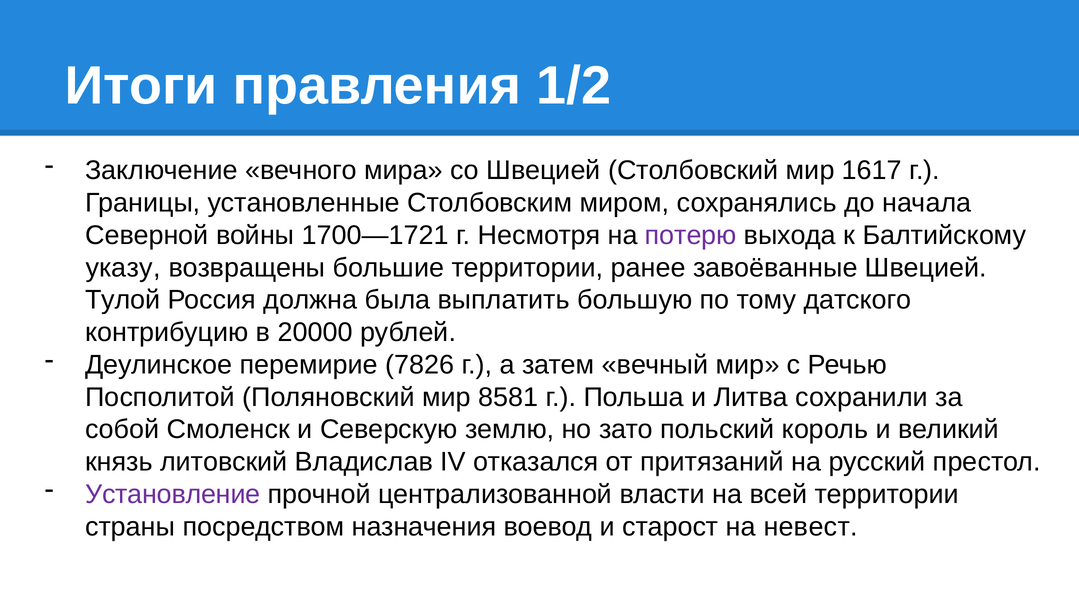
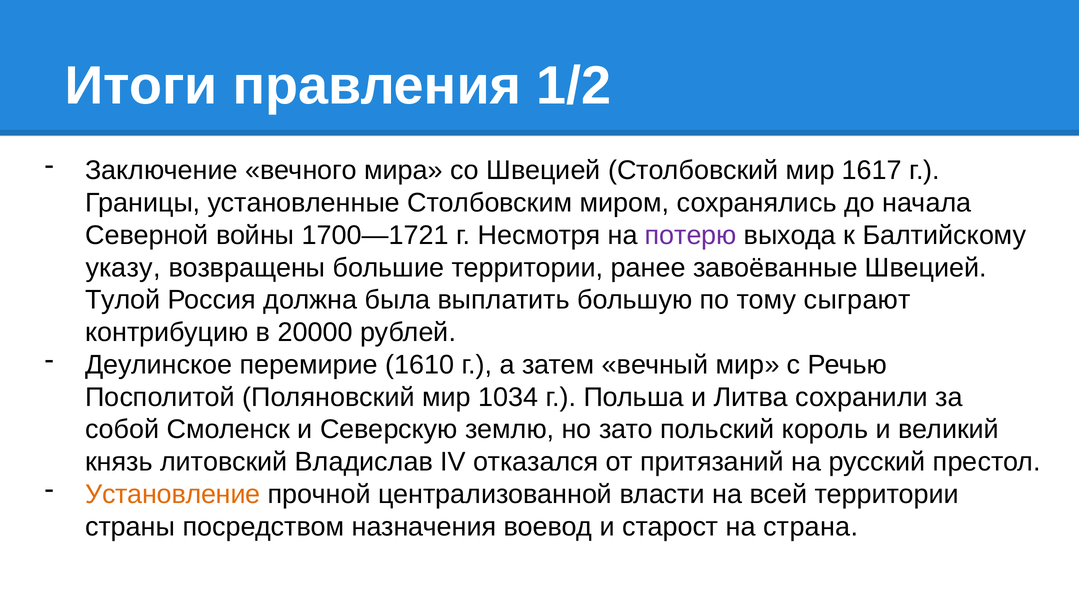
датского: датского -> сыграют
7826: 7826 -> 1610
8581: 8581 -> 1034
Установление colour: purple -> orange
невест: невест -> страна
